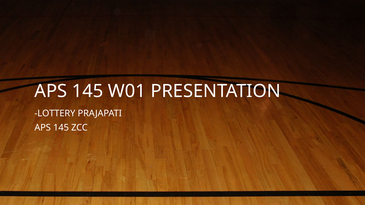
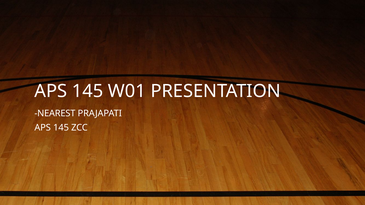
LOTTERY: LOTTERY -> NEAREST
